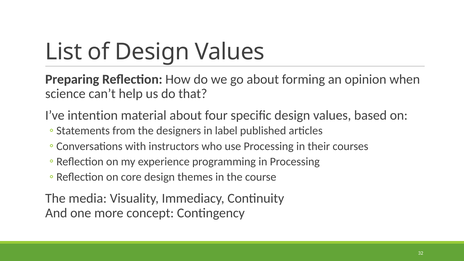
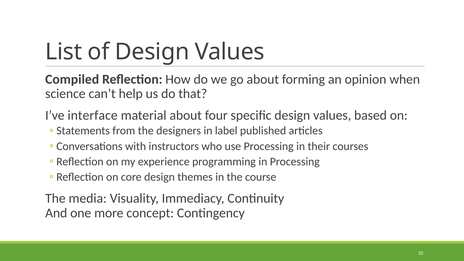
Preparing: Preparing -> Compiled
intention: intention -> interface
